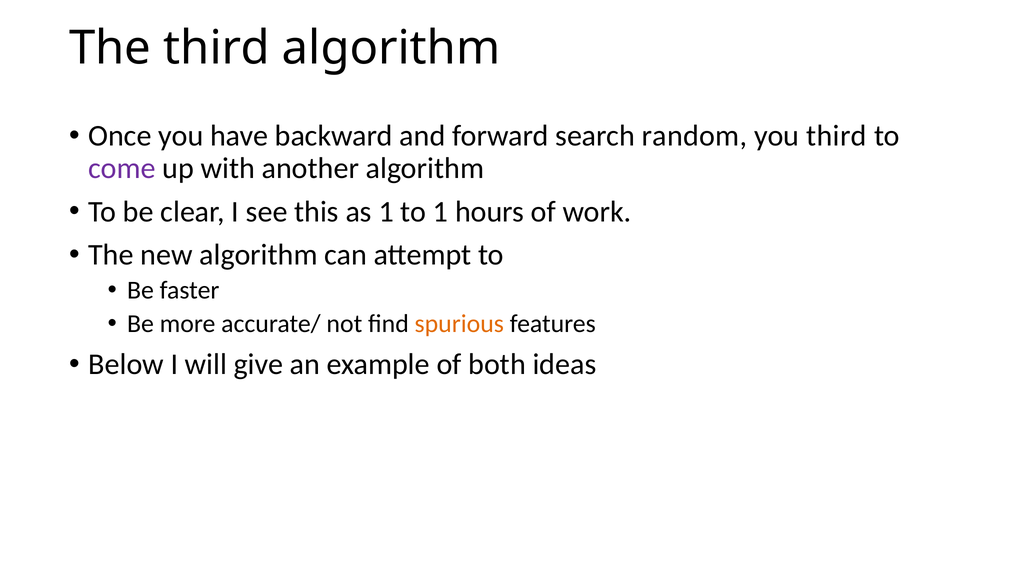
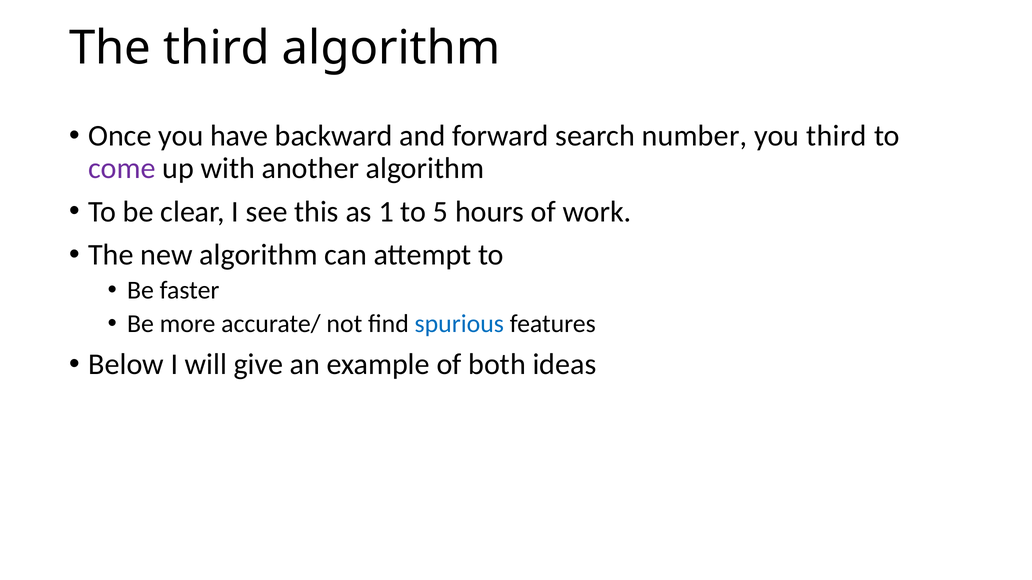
random: random -> number
to 1: 1 -> 5
spurious colour: orange -> blue
